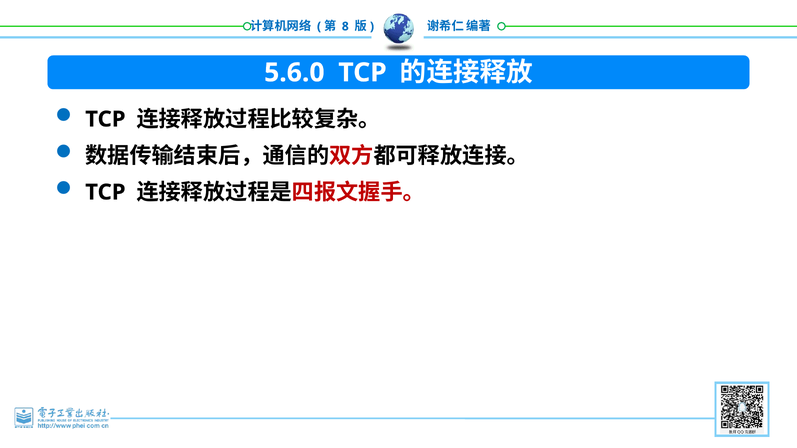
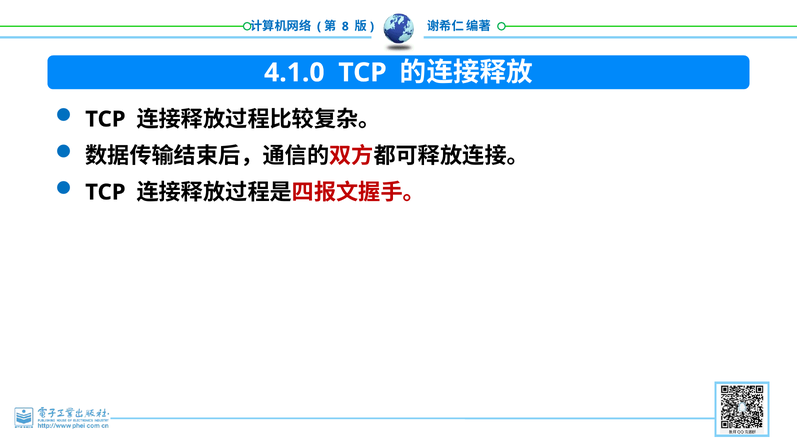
5.6.0: 5.6.0 -> 4.1.0
